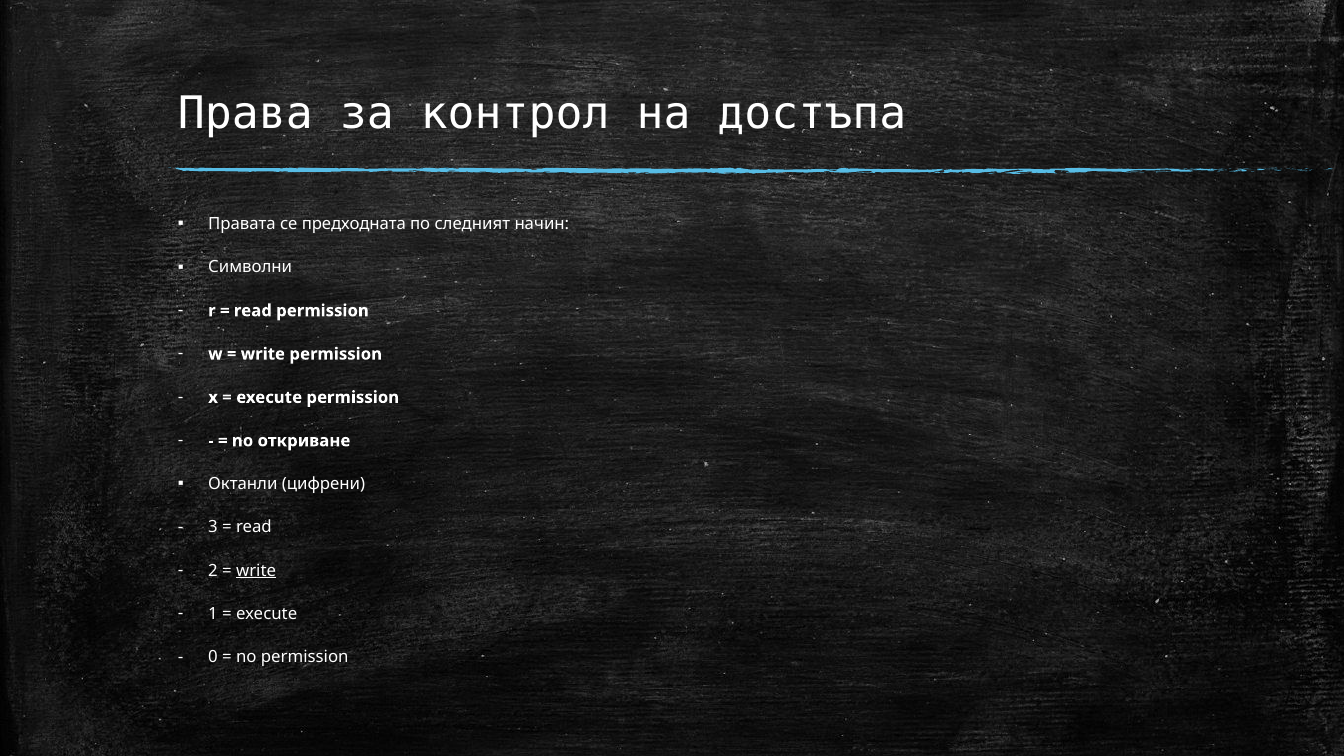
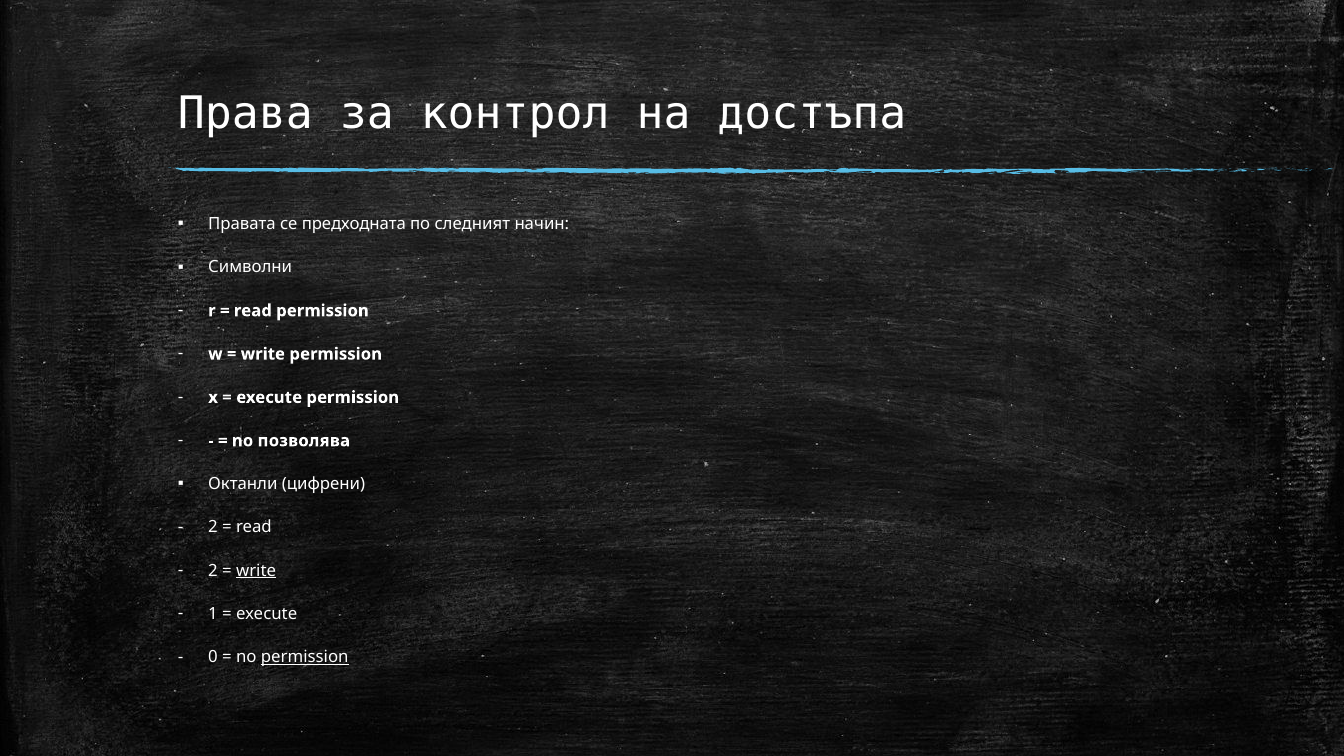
откриване: откриване -> позволява
3 at (213, 528): 3 -> 2
permission at (305, 658) underline: none -> present
